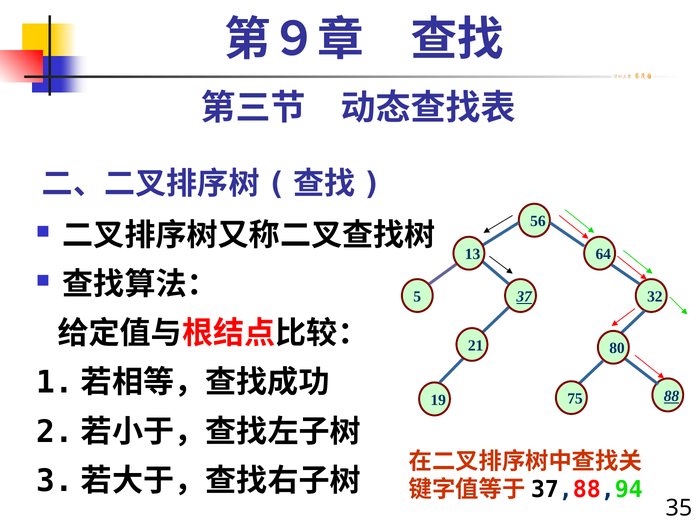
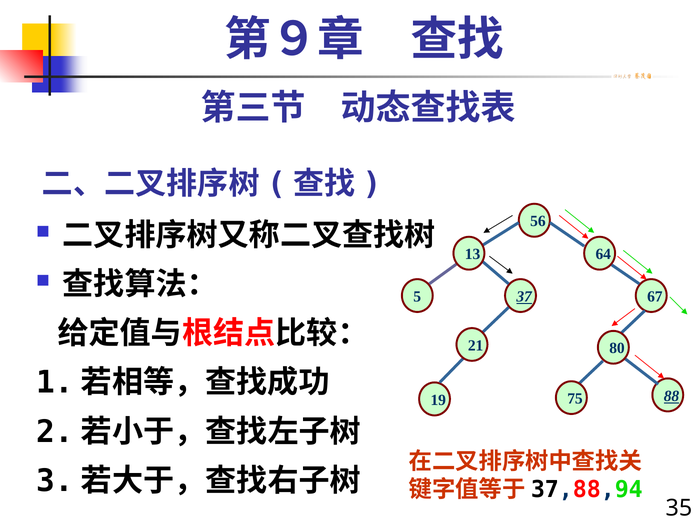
32: 32 -> 67
